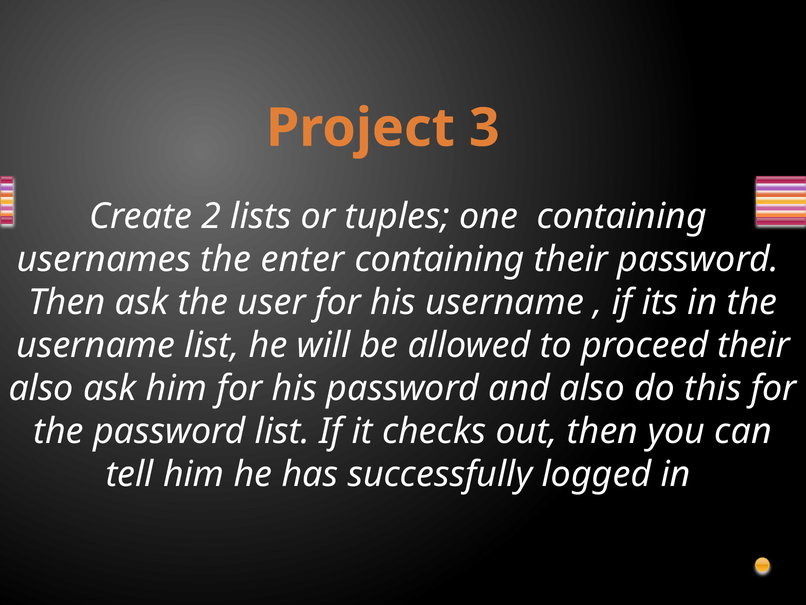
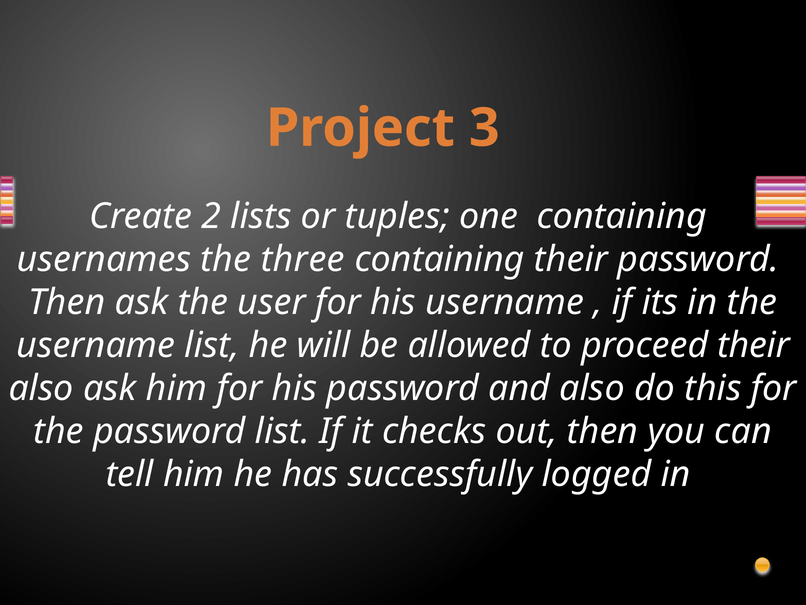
enter: enter -> three
